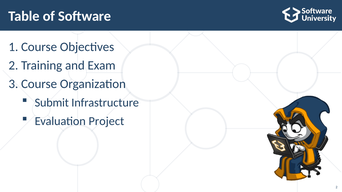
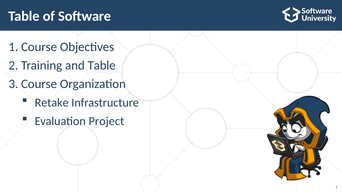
and Exam: Exam -> Table
Submit: Submit -> Retake
